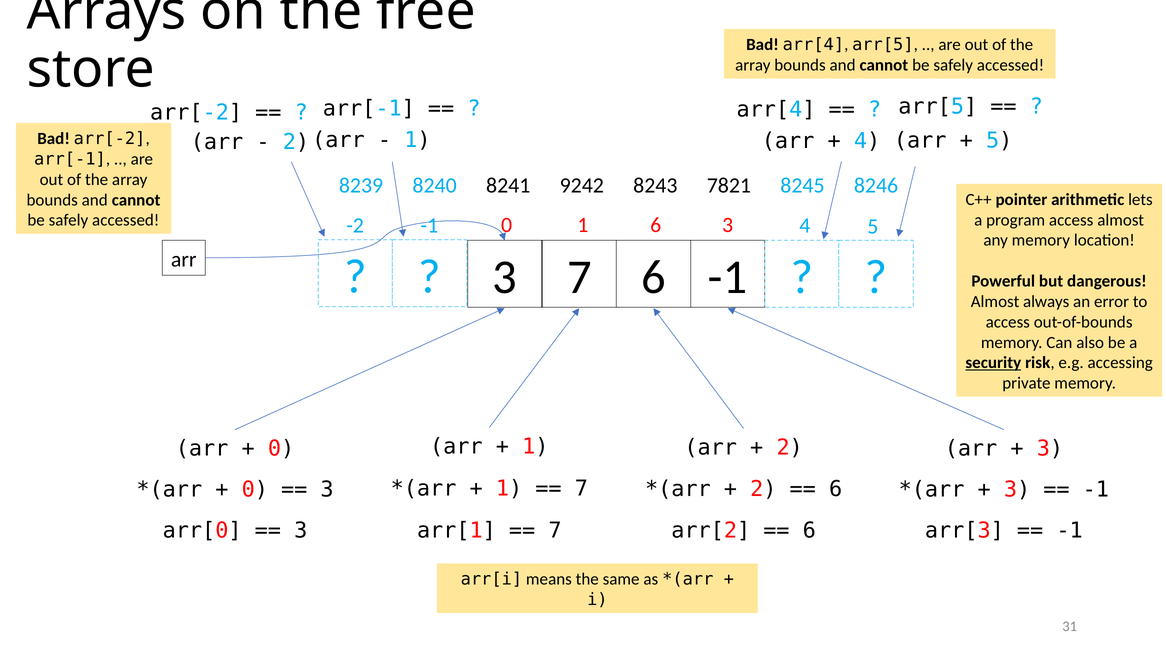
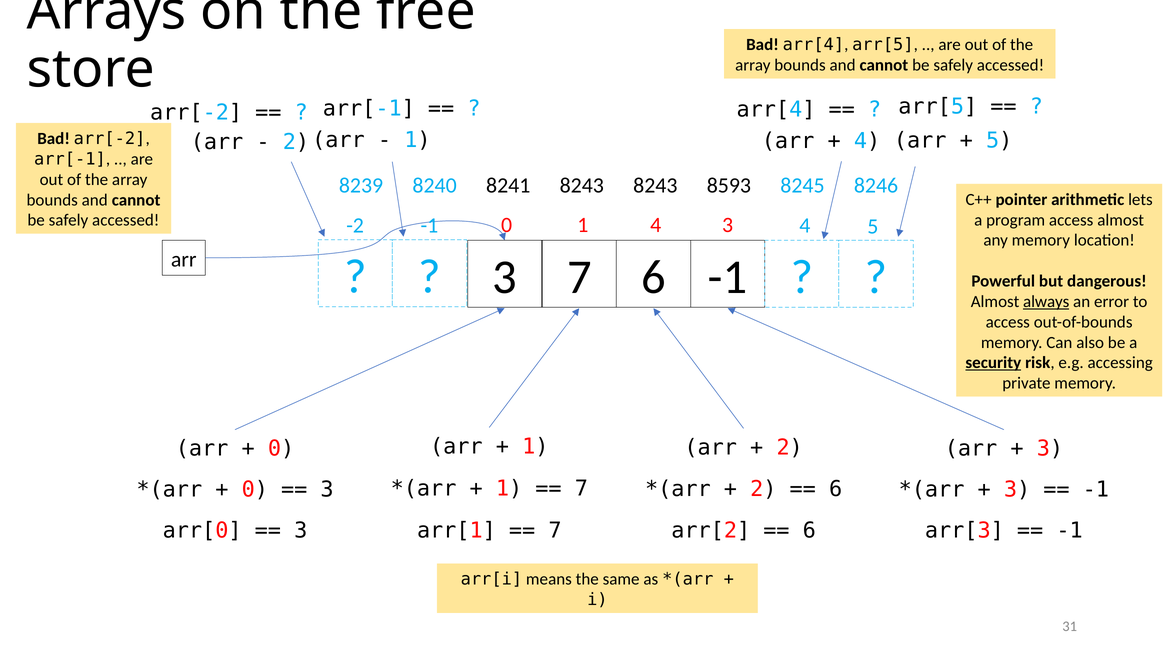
8241 9242: 9242 -> 8243
7821: 7821 -> 8593
1 6: 6 -> 4
always underline: none -> present
